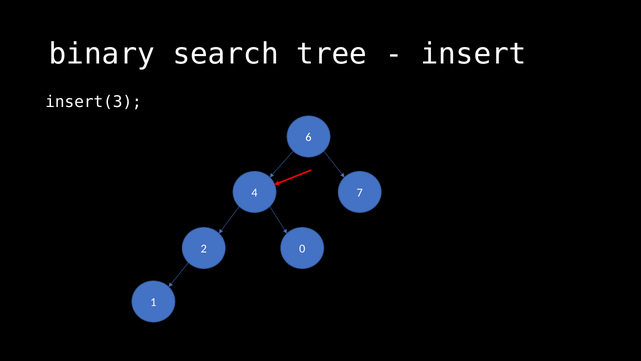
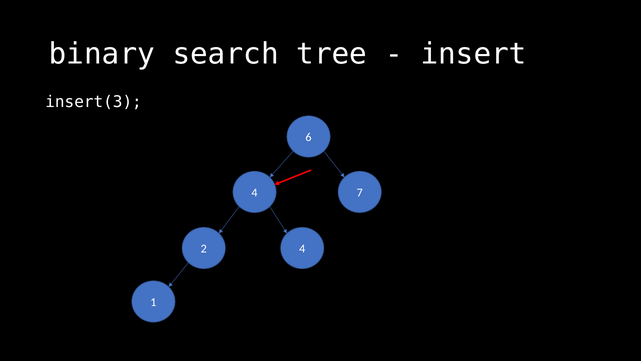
2 0: 0 -> 4
